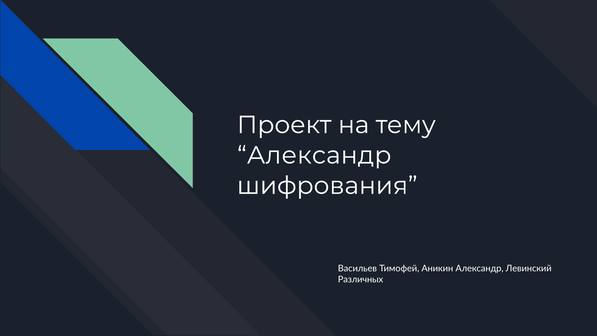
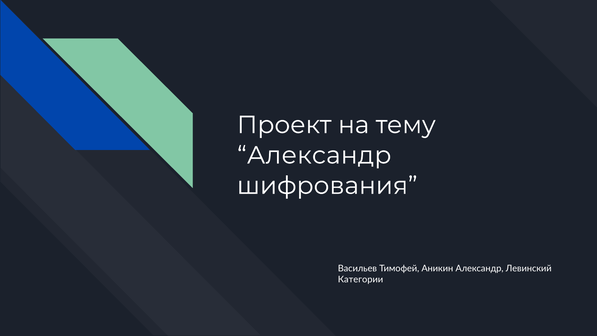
Различных: Различных -> Категории
